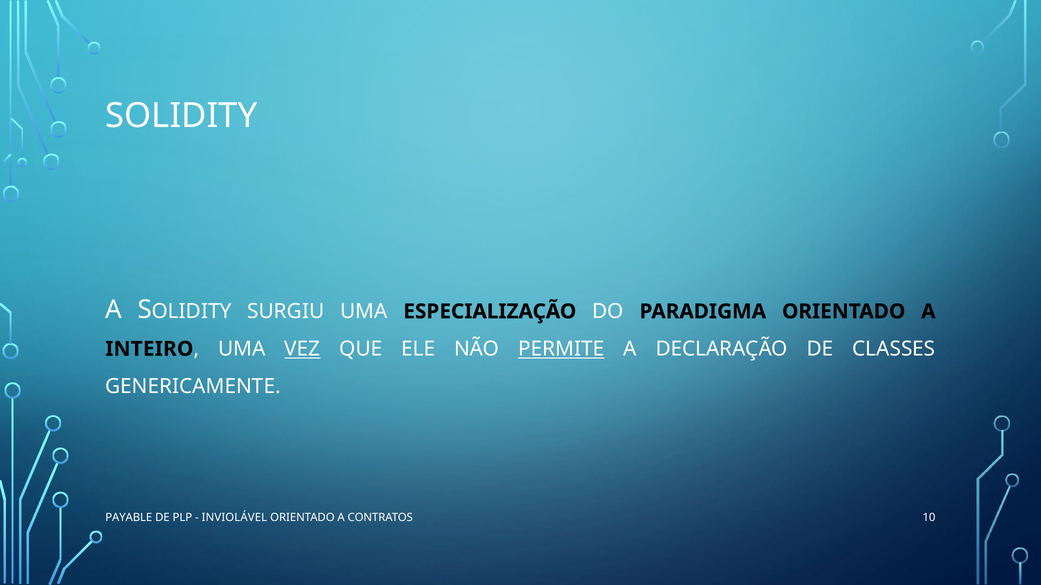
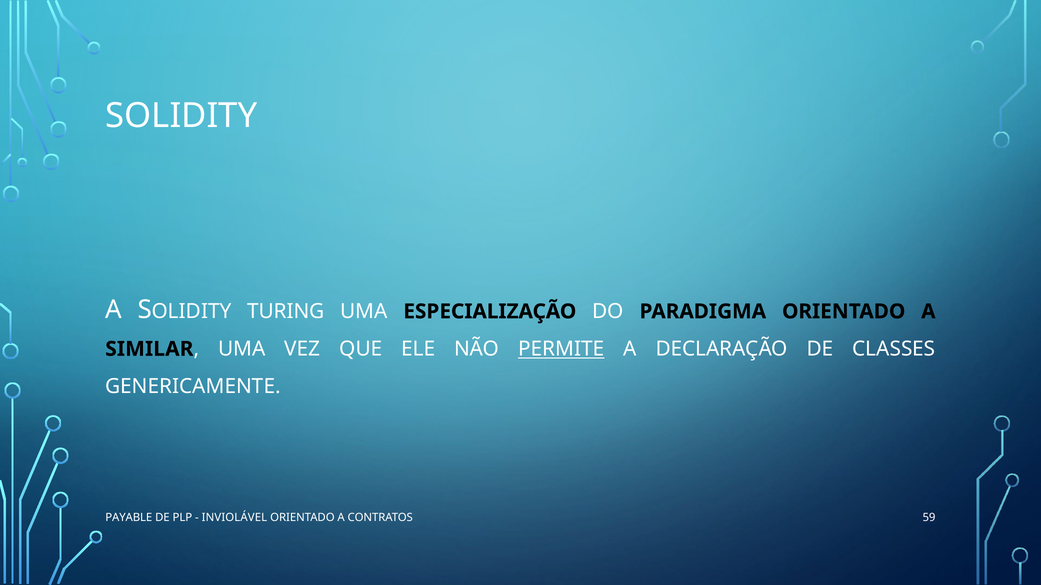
SURGIU: SURGIU -> TURING
INTEIRO: INTEIRO -> SIMILAR
VEZ underline: present -> none
10: 10 -> 59
